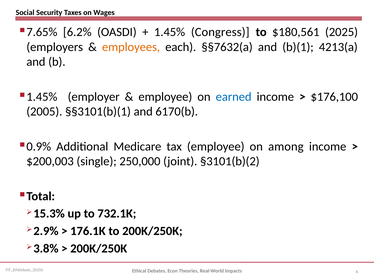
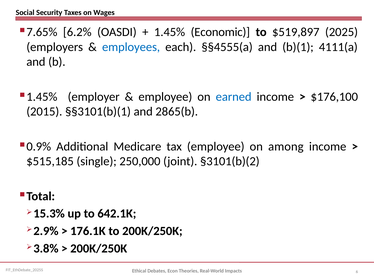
Congress: Congress -> Economic
$180,561: $180,561 -> $519,897
employees colour: orange -> blue
§§7632(a: §§7632(a -> §§4555(a
4213(a: 4213(a -> 4111(a
2005: 2005 -> 2015
6170(b: 6170(b -> 2865(b
$200,003: $200,003 -> $515,185
732.1K: 732.1K -> 642.1K
